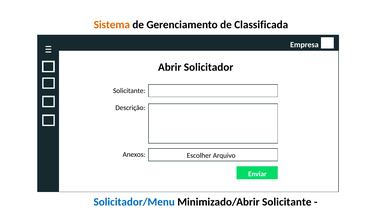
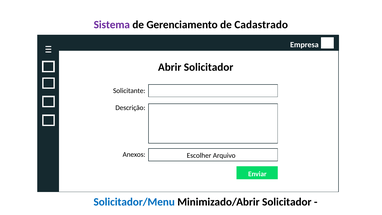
Sistema colour: orange -> purple
Classificada: Classificada -> Cadastrado
Minimizado/Abrir Solicitante: Solicitante -> Solicitador
